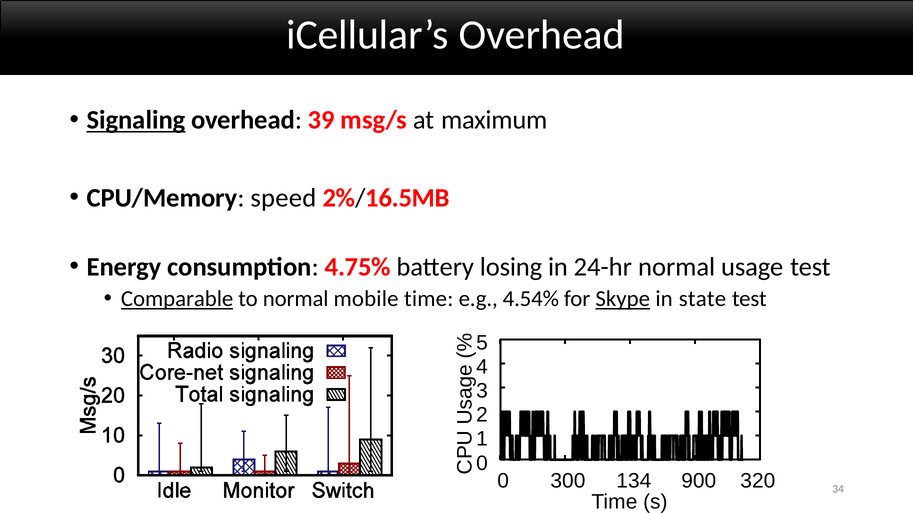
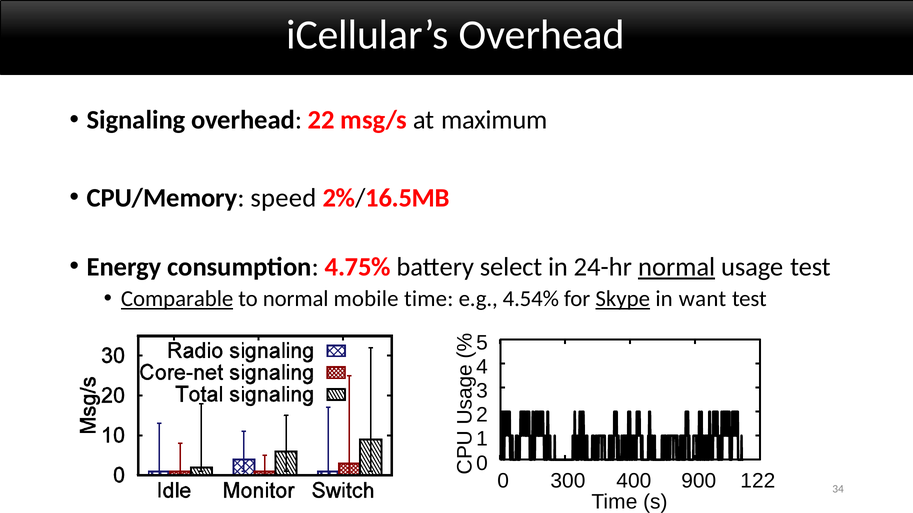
Signaling underline: present -> none
39: 39 -> 22
losing: losing -> select
normal at (677, 267) underline: none -> present
state: state -> want
134: 134 -> 400
320: 320 -> 122
